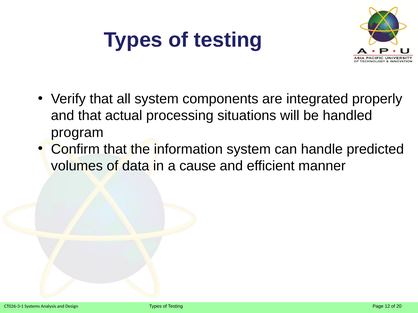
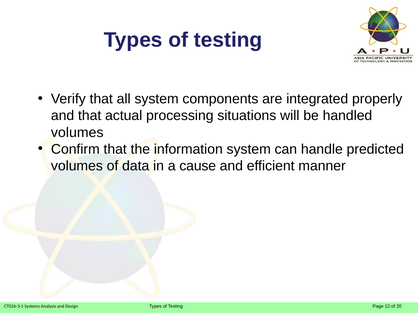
program at (77, 133): program -> volumes
